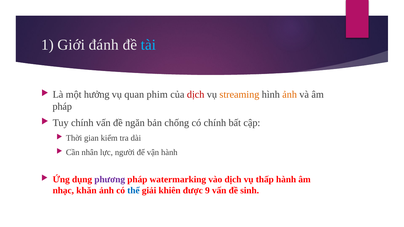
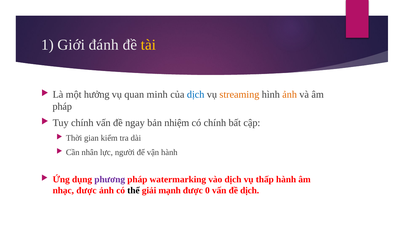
tài colour: light blue -> yellow
phim: phim -> minh
dịch at (196, 95) colour: red -> blue
ngăn: ngăn -> ngay
chống: chống -> nhiệm
nhạc khăn: khăn -> được
thể colour: blue -> black
khiên: khiên -> mạnh
9: 9 -> 0
đề sinh: sinh -> dịch
